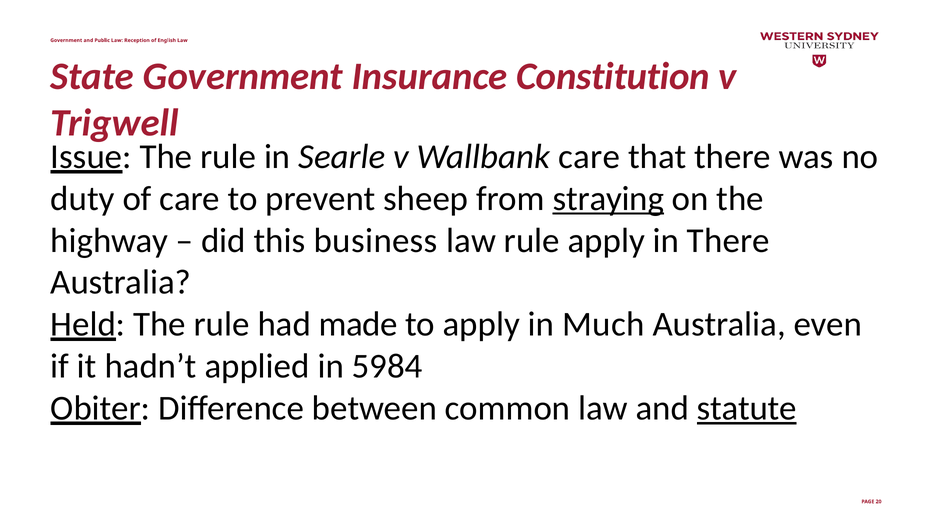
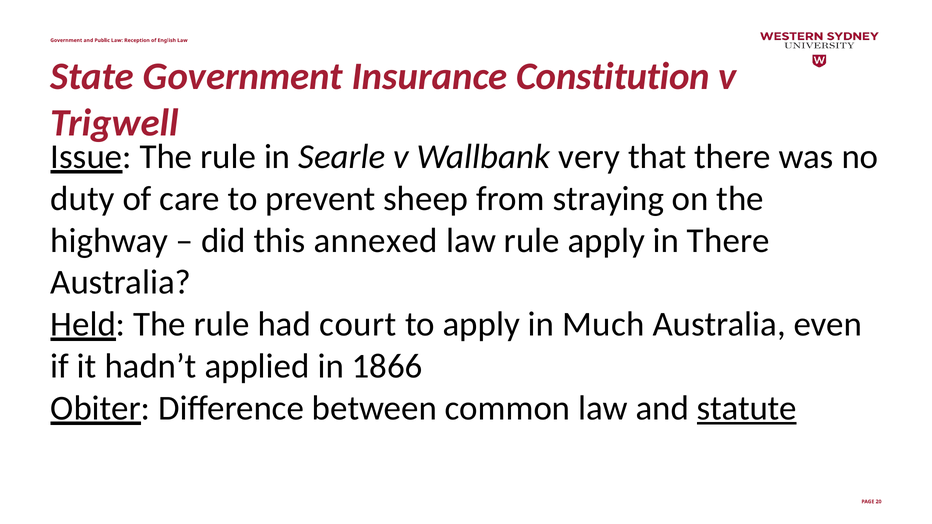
Wallbank care: care -> very
straying underline: present -> none
business: business -> annexed
made: made -> court
5984: 5984 -> 1866
